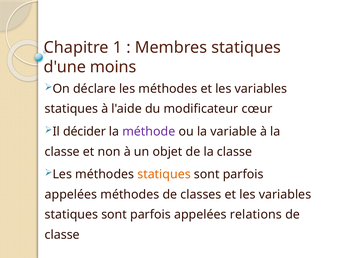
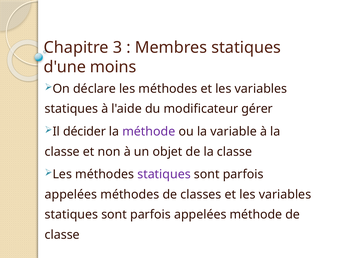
1: 1 -> 3
cœur: cœur -> gérer
statiques at (164, 174) colour: orange -> purple
appelées relations: relations -> méthode
